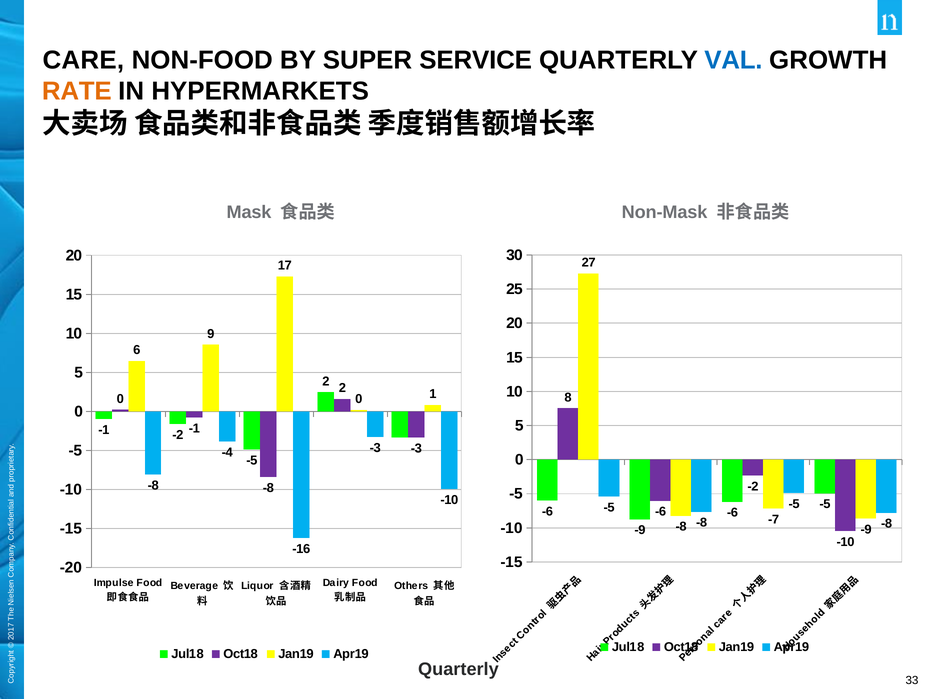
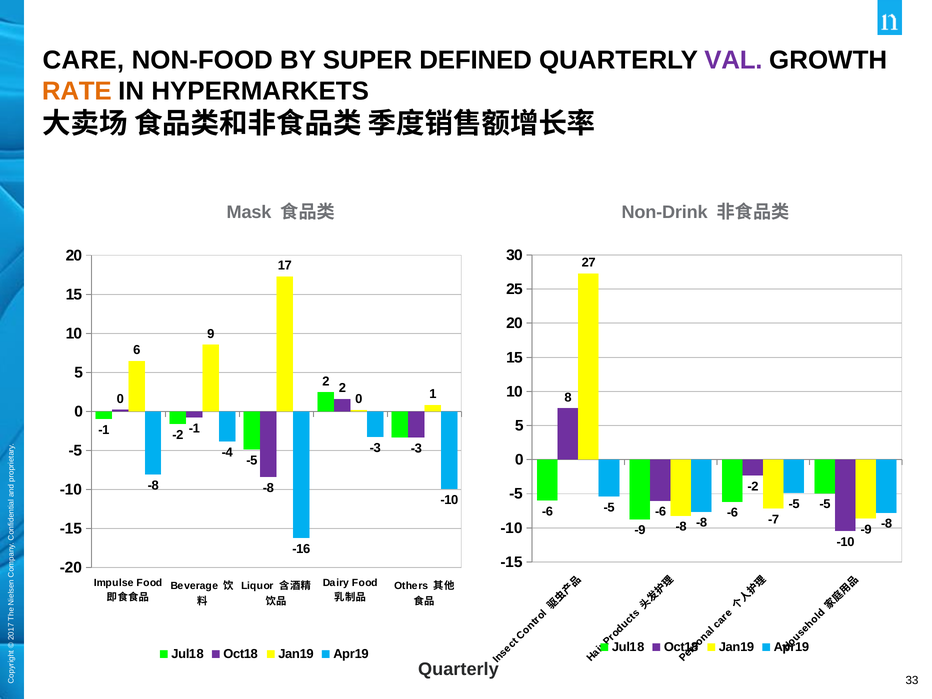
SERVICE: SERVICE -> DEFINED
VAL colour: blue -> purple
Non-Mask: Non-Mask -> Non-Drink
